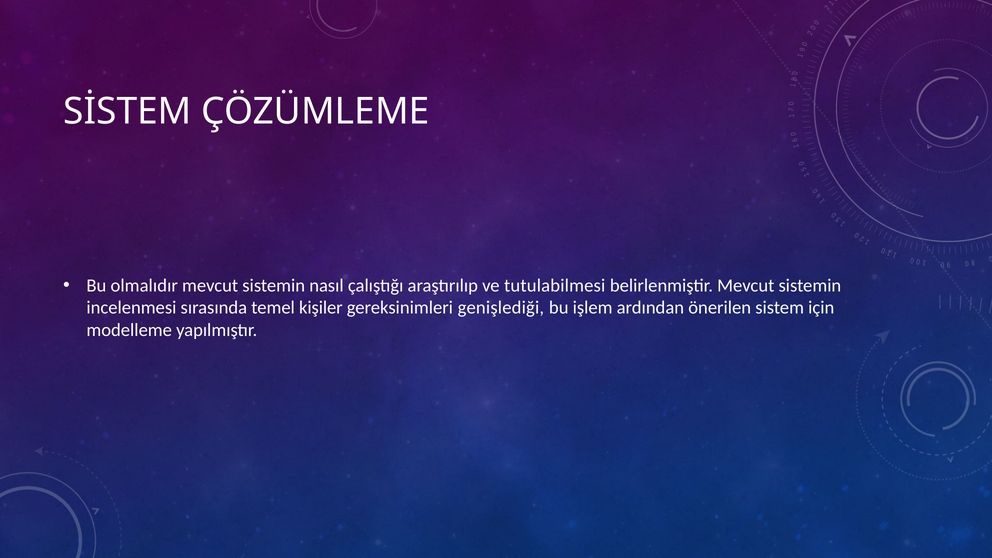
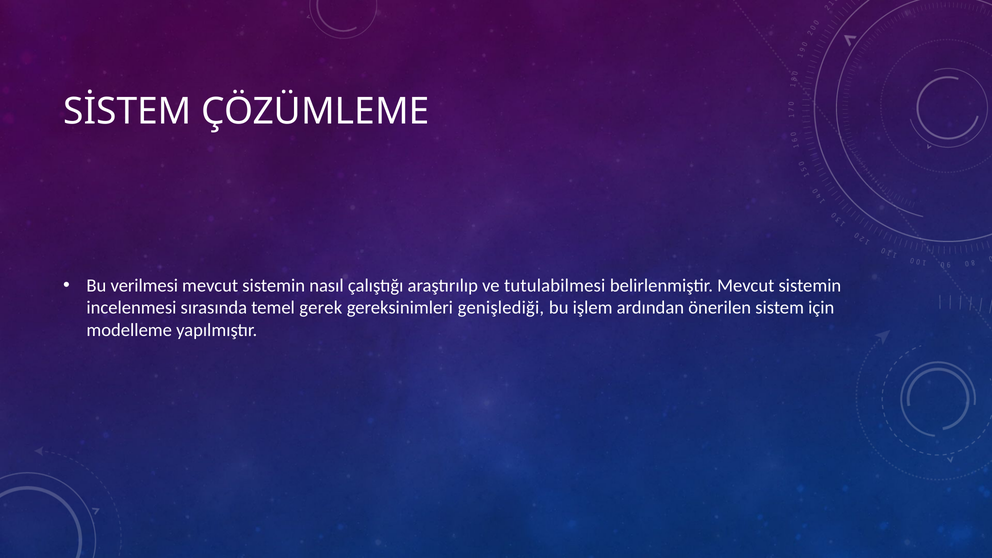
olmalıdır: olmalıdır -> verilmesi
kişiler: kişiler -> gerek
